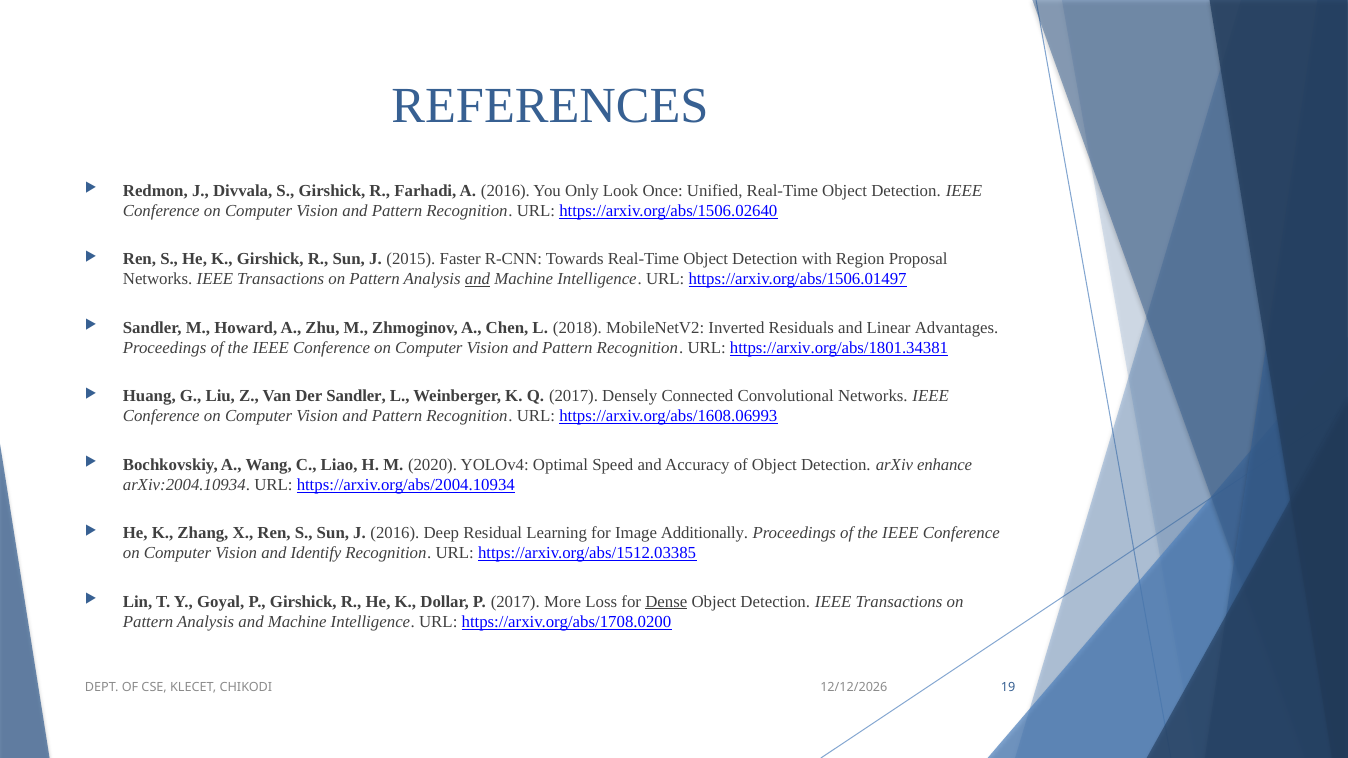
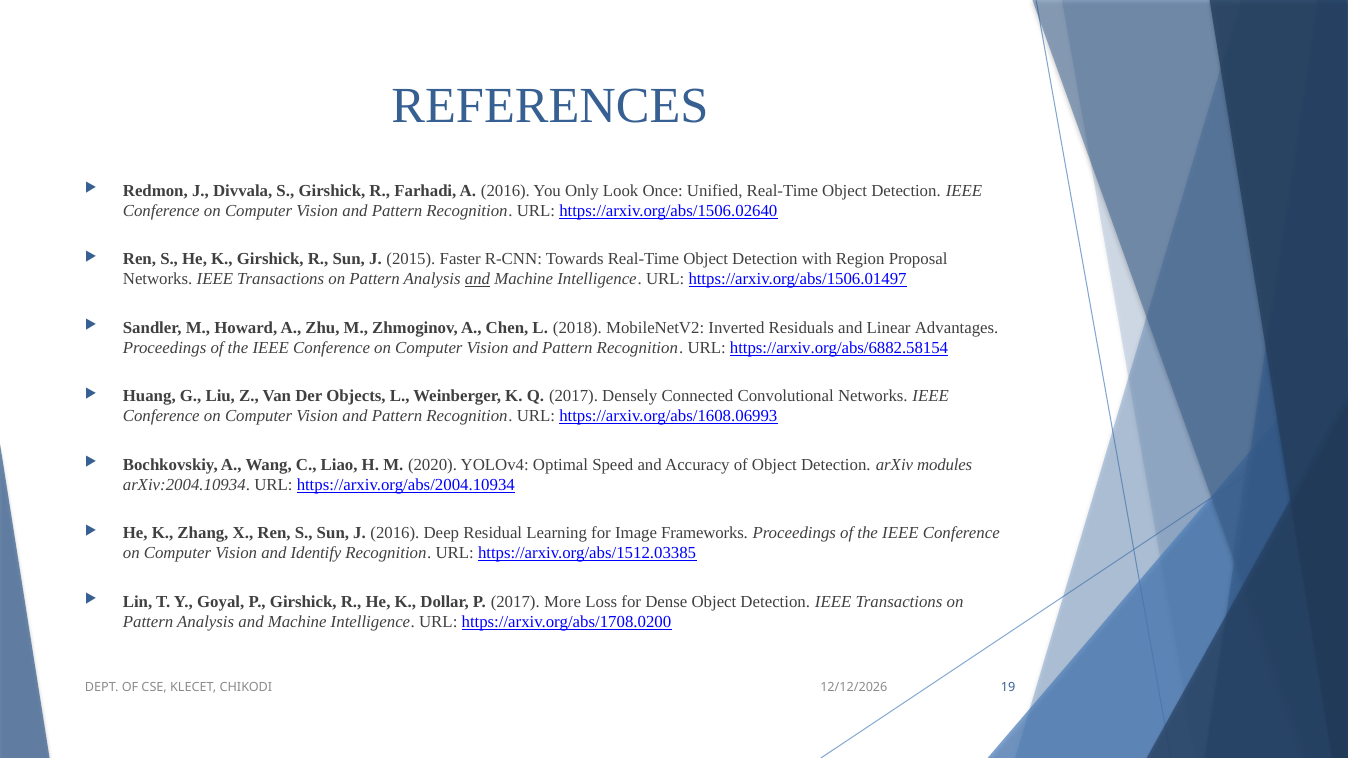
https://arxiv.org/abs/1801.34381: https://arxiv.org/abs/1801.34381 -> https://arxiv.org/abs/6882.58154
Der Sandler: Sandler -> Objects
enhance: enhance -> modules
Additionally: Additionally -> Frameworks
Dense underline: present -> none
